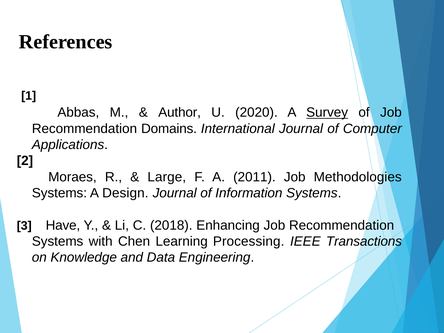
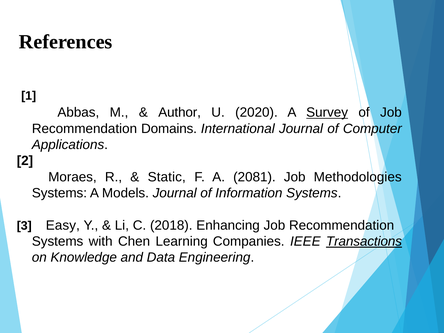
Large: Large -> Static
2011: 2011 -> 2081
Design: Design -> Models
Have: Have -> Easy
Processing: Processing -> Companies
Transactions underline: none -> present
